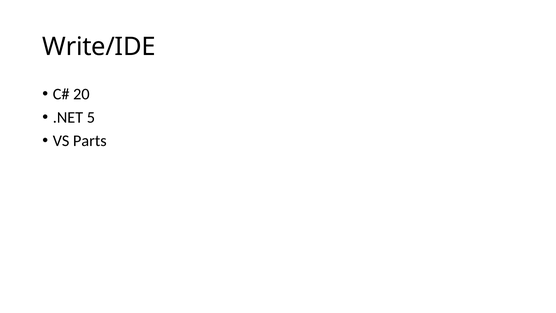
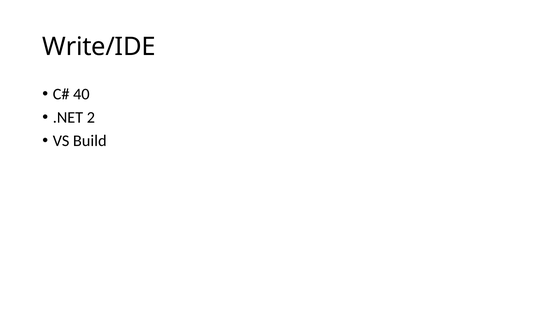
20: 20 -> 40
5: 5 -> 2
Parts: Parts -> Build
